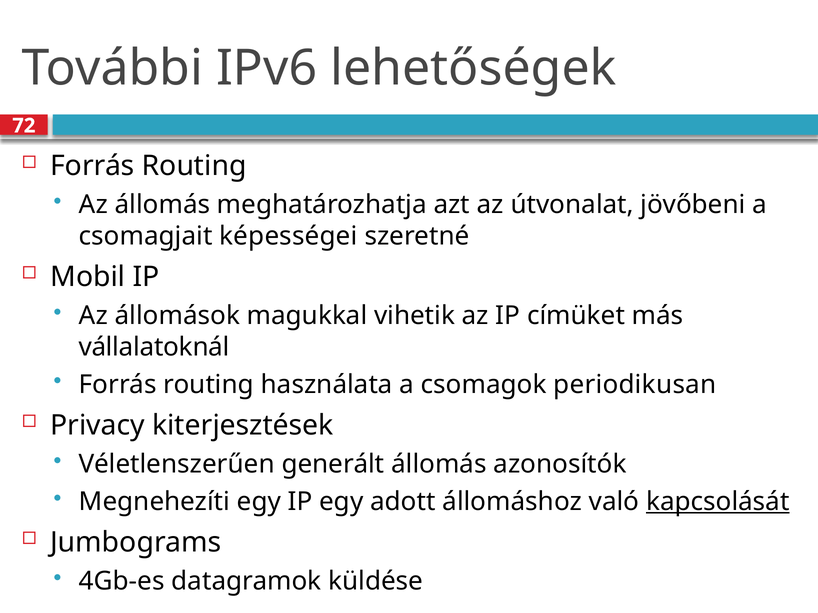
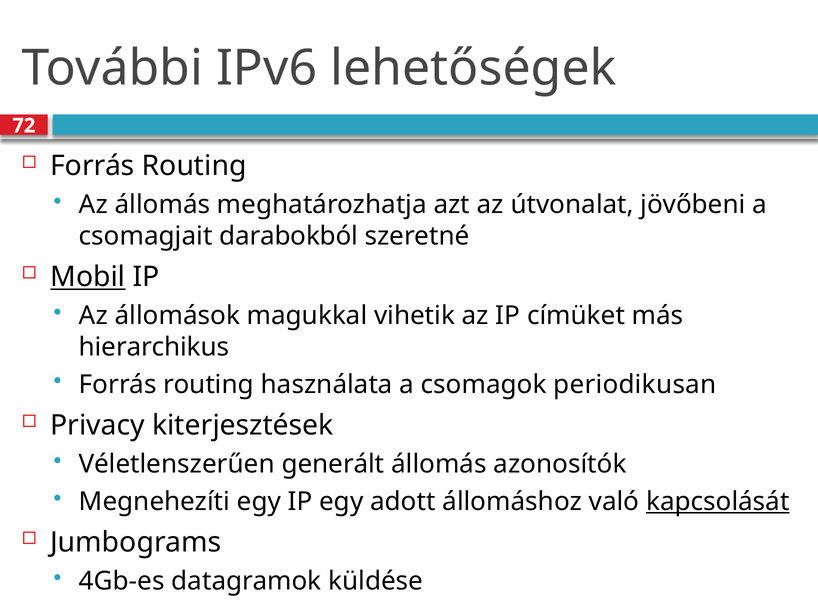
képességei: képességei -> darabokból
Mobil underline: none -> present
vállalatoknál: vállalatoknál -> hierarchikus
